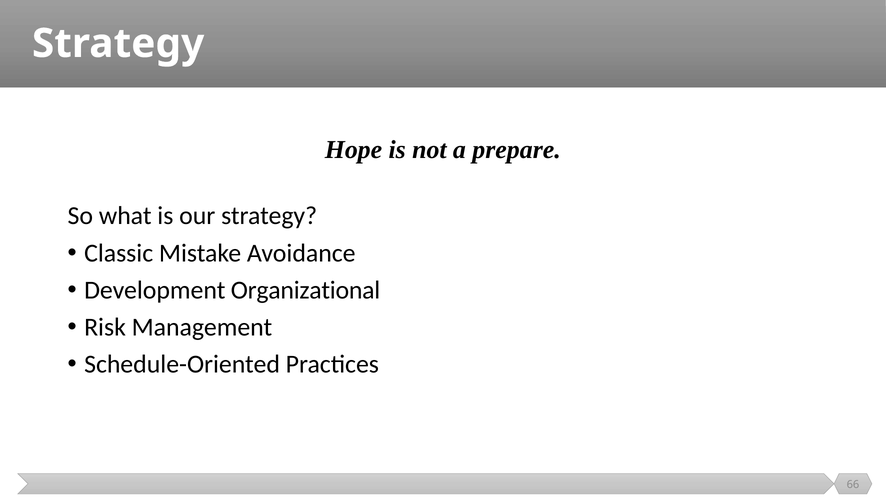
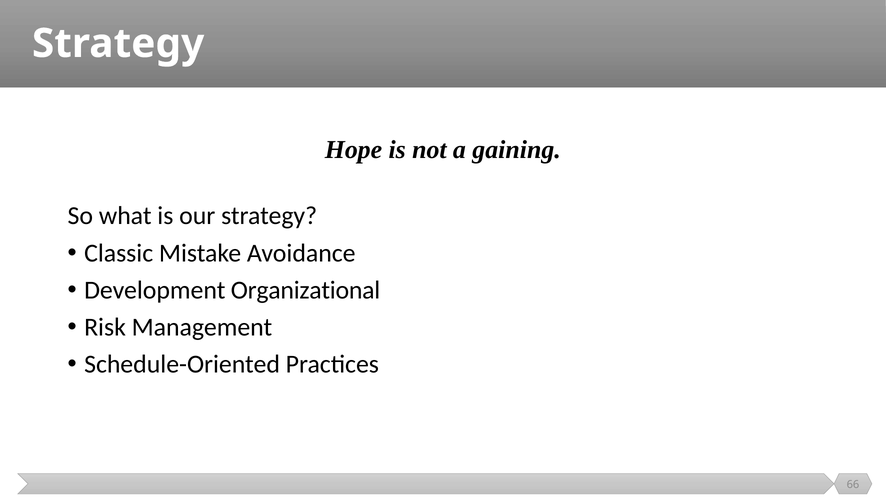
prepare: prepare -> gaining
